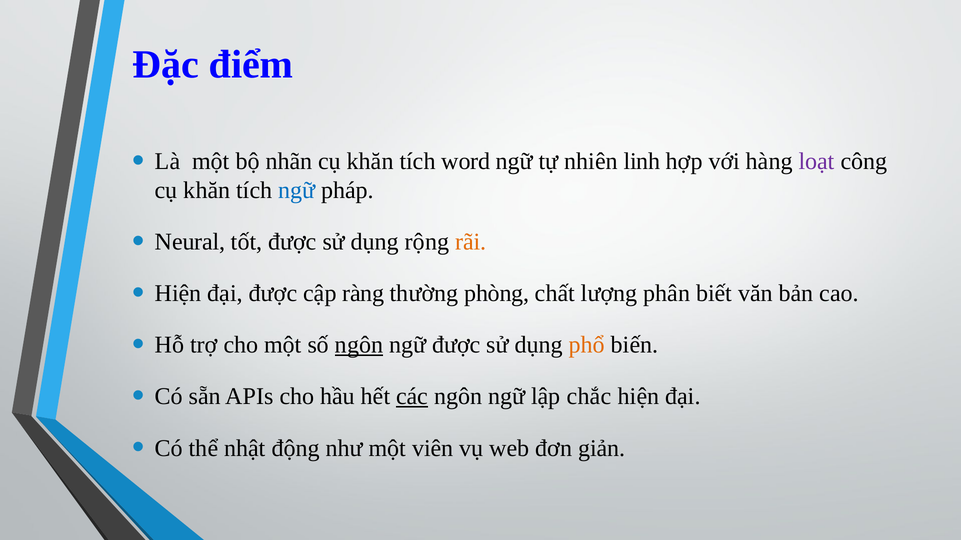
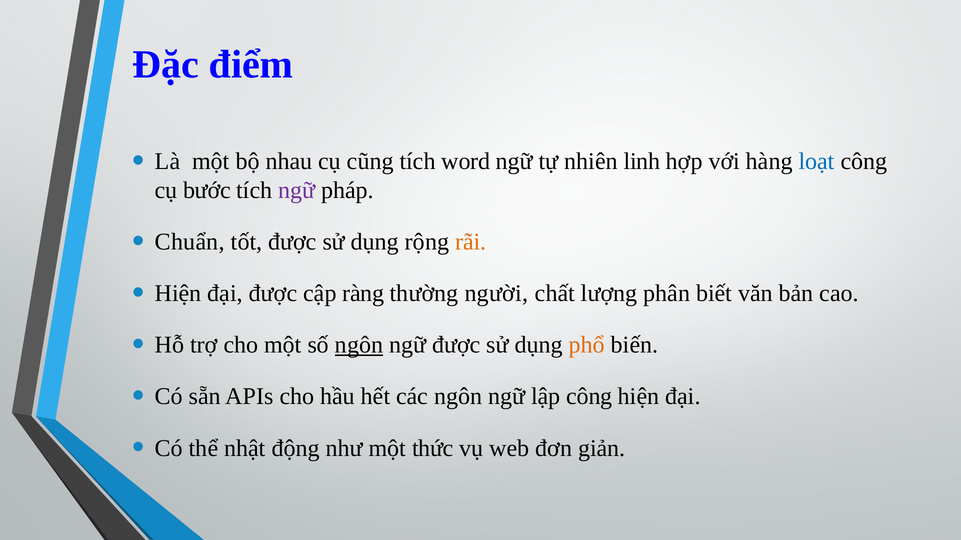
nhãn: nhãn -> nhau
khăn at (370, 162): khăn -> cũng
loạt colour: purple -> blue
khăn at (207, 190): khăn -> bước
ngữ at (297, 190) colour: blue -> purple
Neural: Neural -> Chuẩn
phòng: phòng -> người
các underline: present -> none
lập chắc: chắc -> công
viên: viên -> thức
